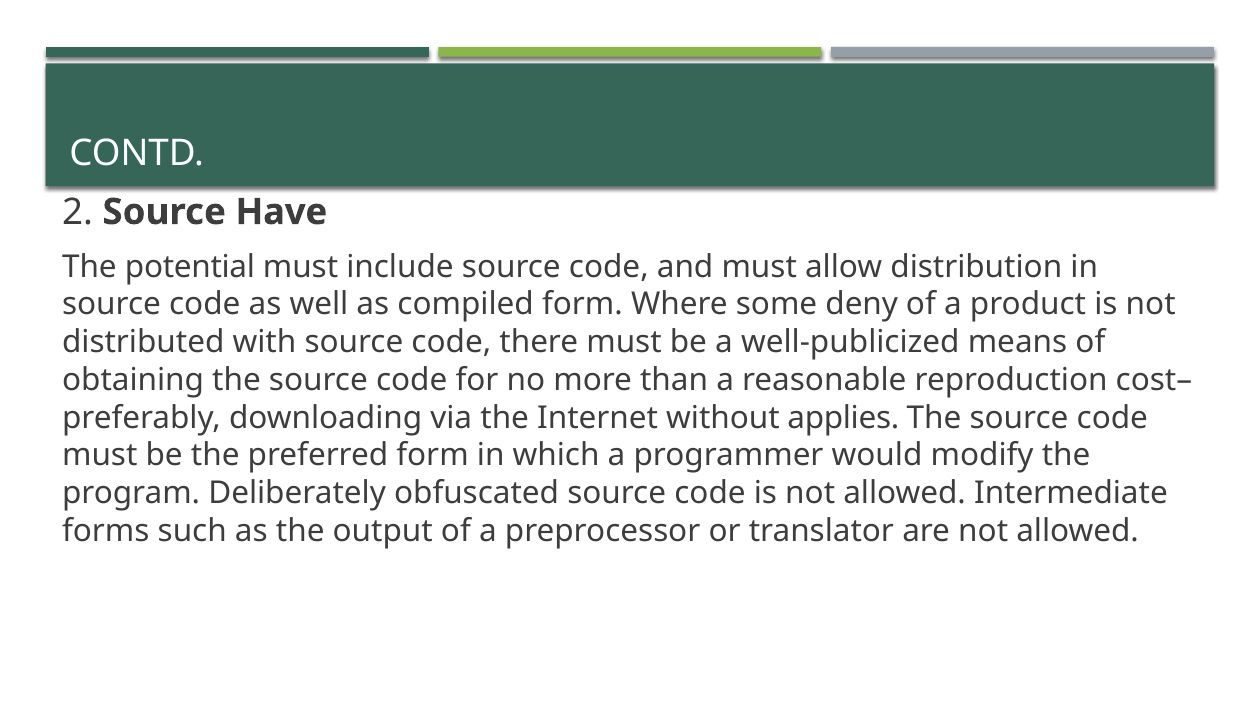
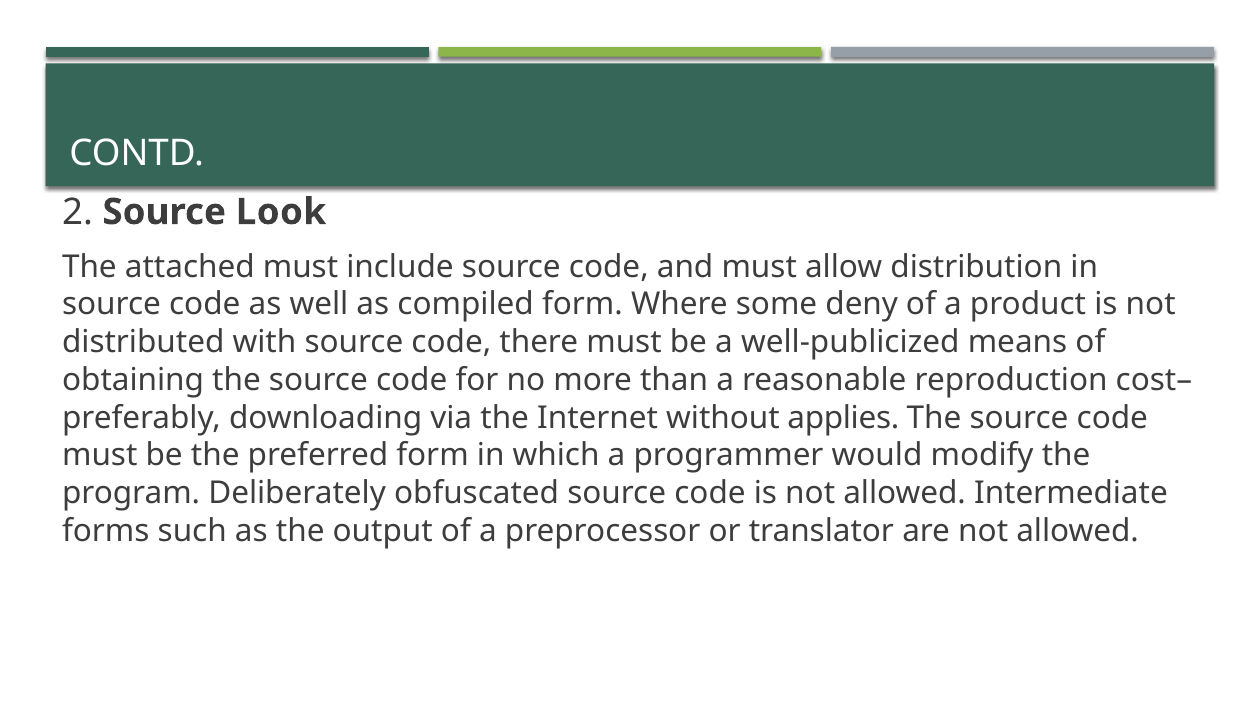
Have: Have -> Look
potential: potential -> attached
